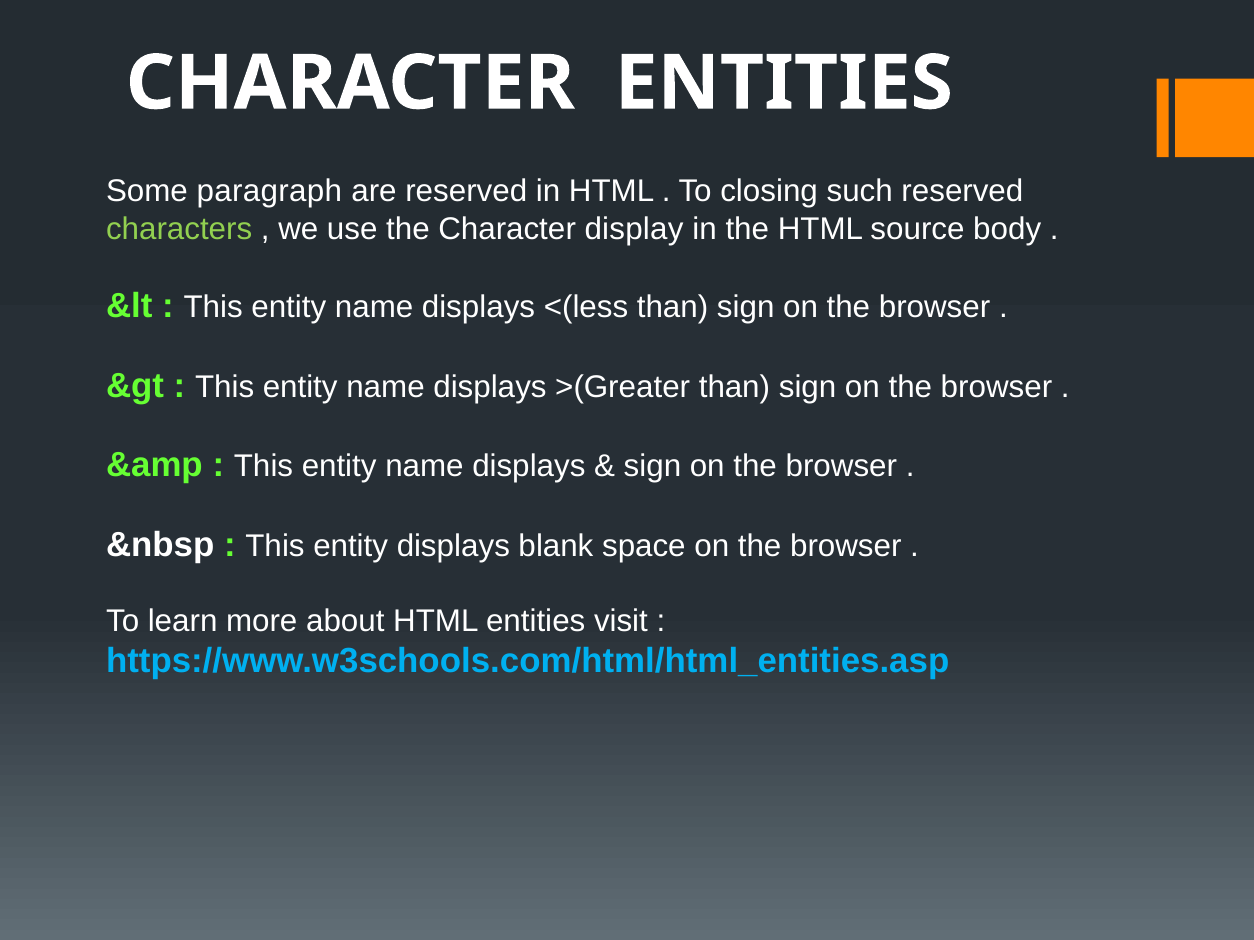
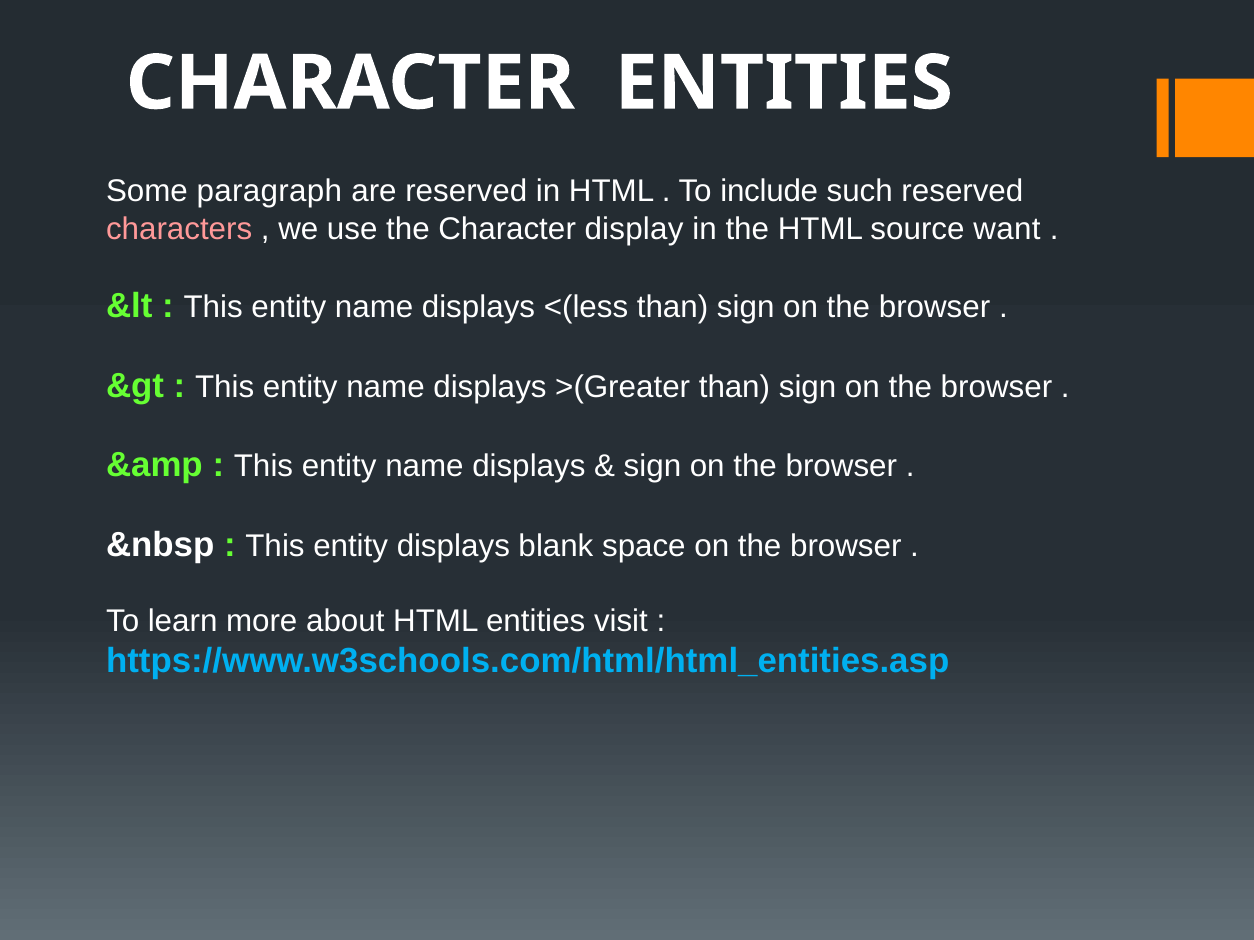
closing: closing -> include
characters colour: light green -> pink
body: body -> want
